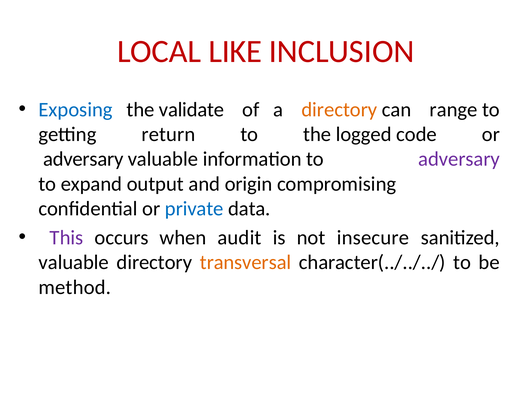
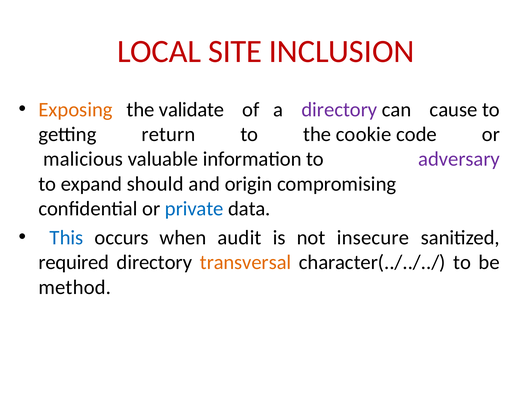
LIKE: LIKE -> SITE
Exposing colour: blue -> orange
directory at (339, 110) colour: orange -> purple
range: range -> cause
logged: logged -> cookie
adversary at (83, 159): adversary -> malicious
output: output -> should
This colour: purple -> blue
valuable at (74, 262): valuable -> required
